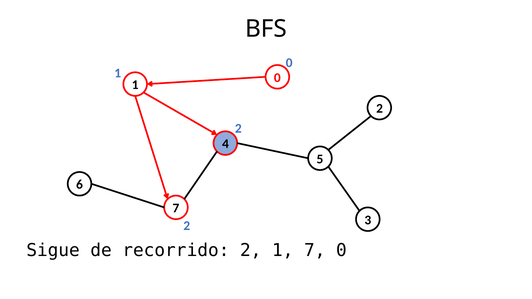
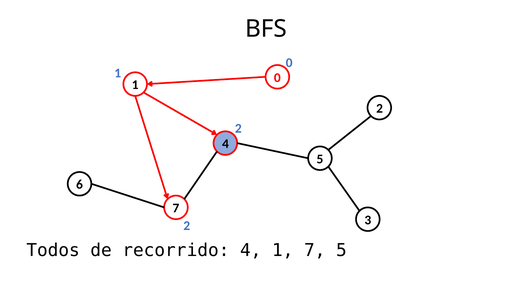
Sigue: Sigue -> Todos
recorrido 2: 2 -> 4
7 0: 0 -> 5
